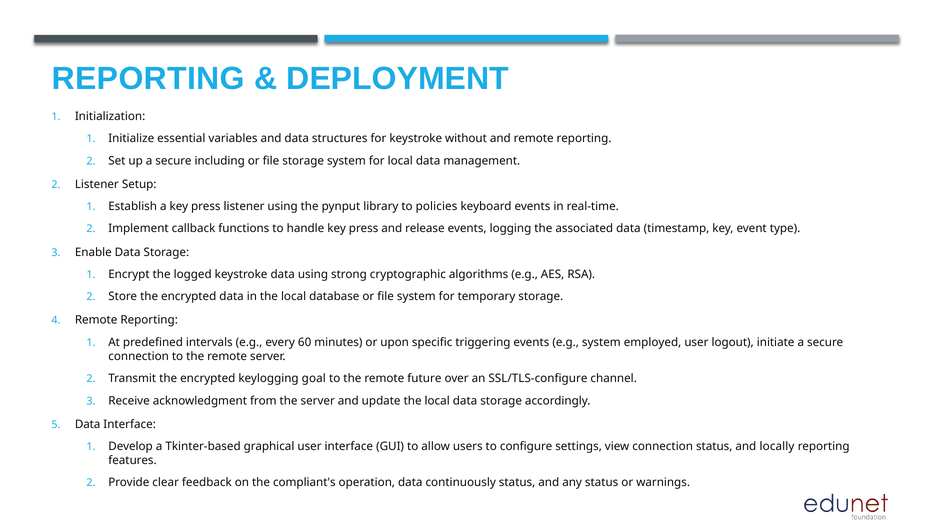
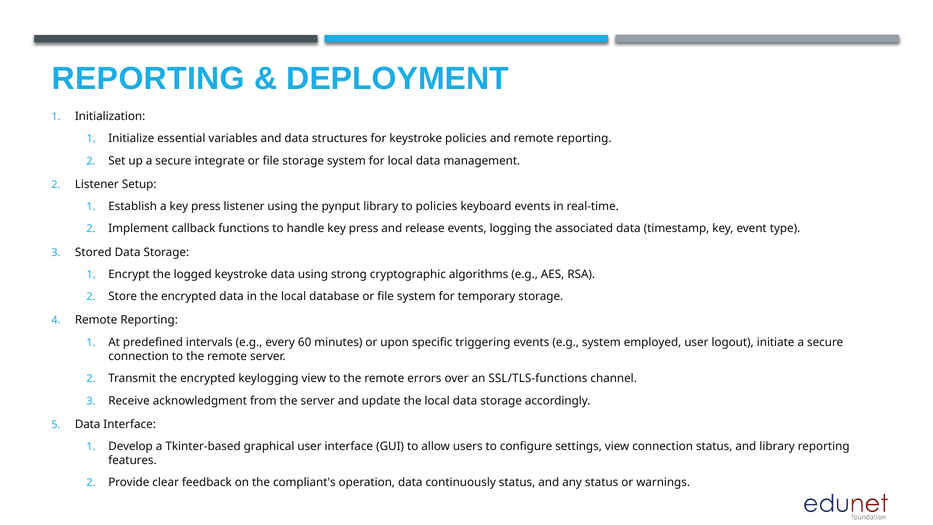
keystroke without: without -> policies
including: including -> integrate
Enable: Enable -> Stored
keylogging goal: goal -> view
future: future -> errors
SSL/TLS-configure: SSL/TLS-configure -> SSL/TLS-functions
and locally: locally -> library
